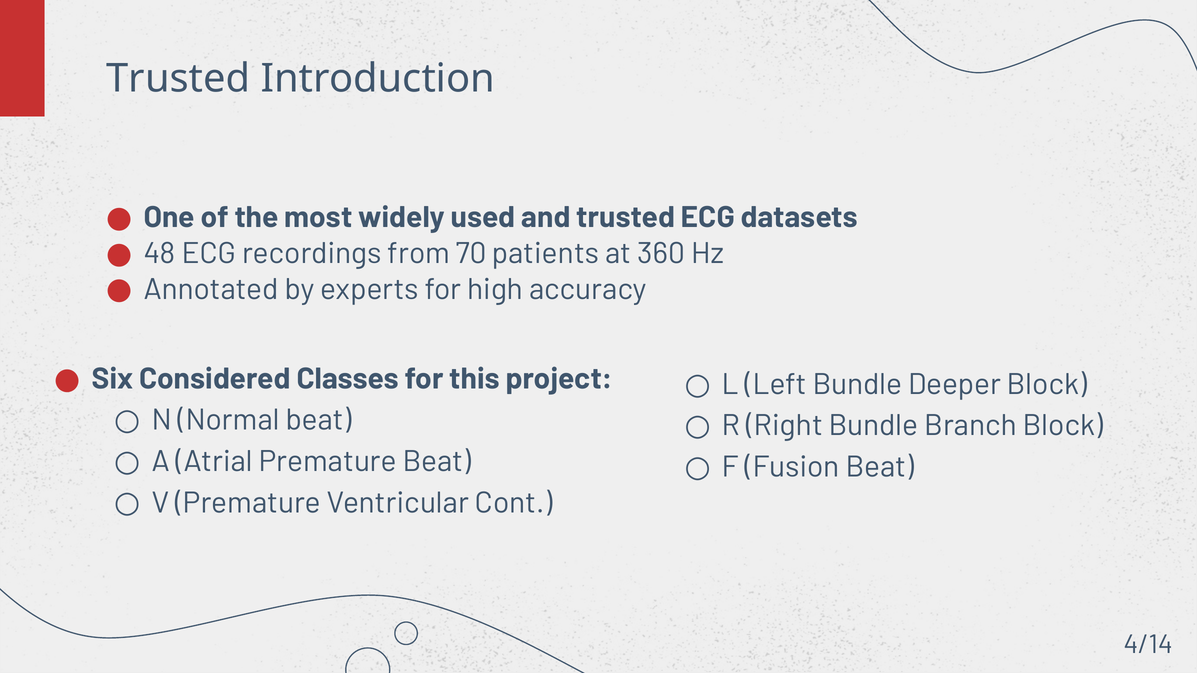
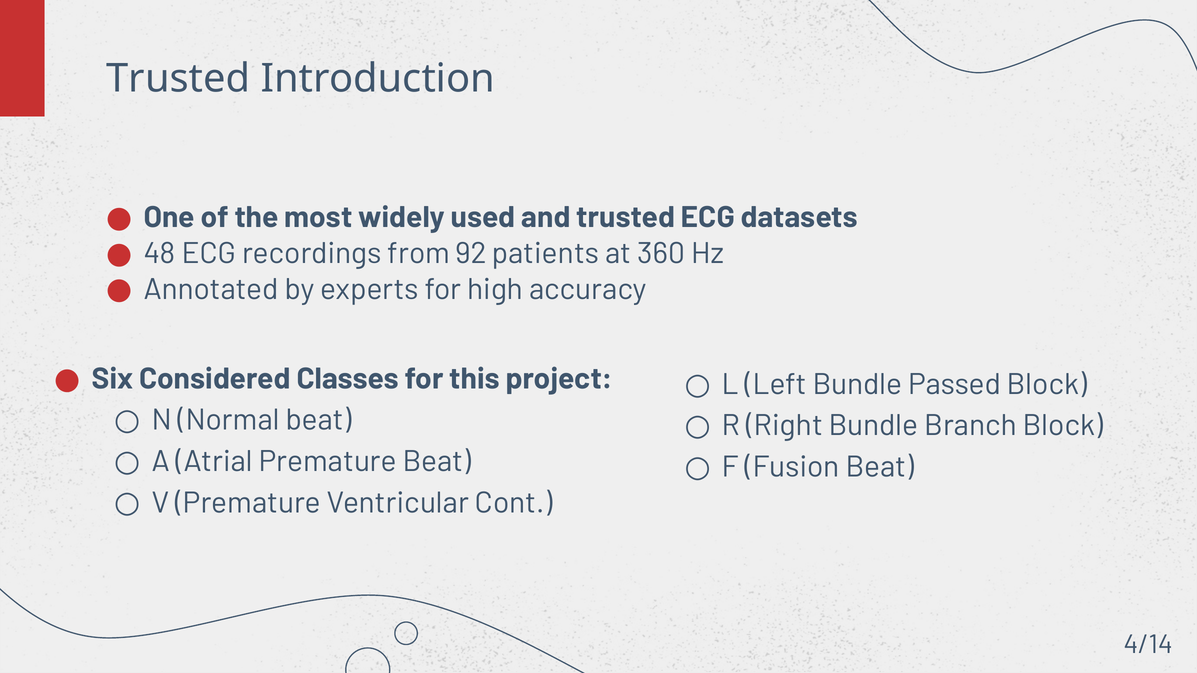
70: 70 -> 92
Deeper: Deeper -> Passed
